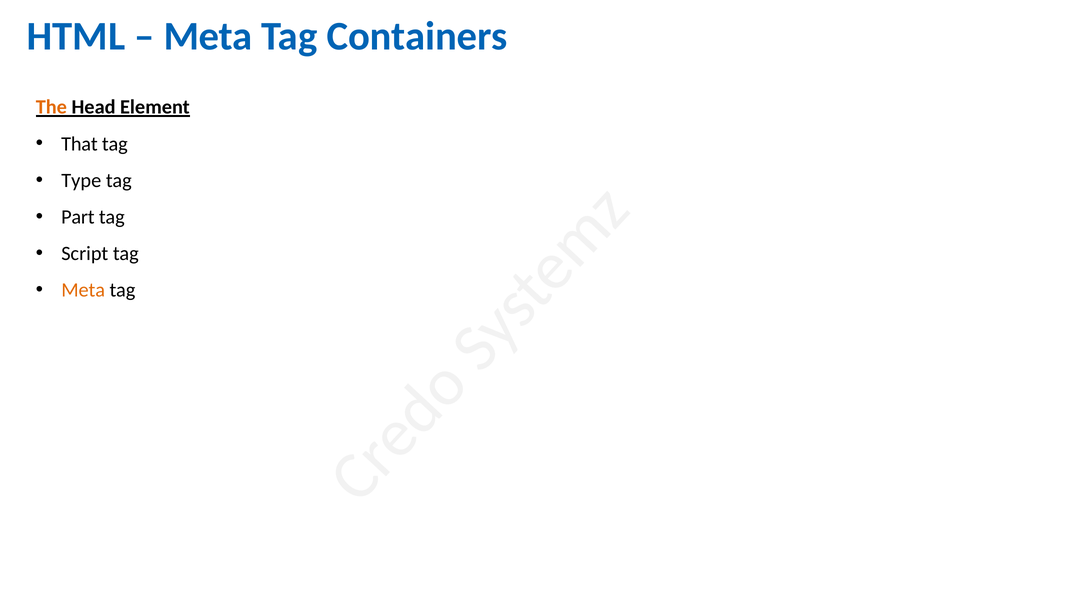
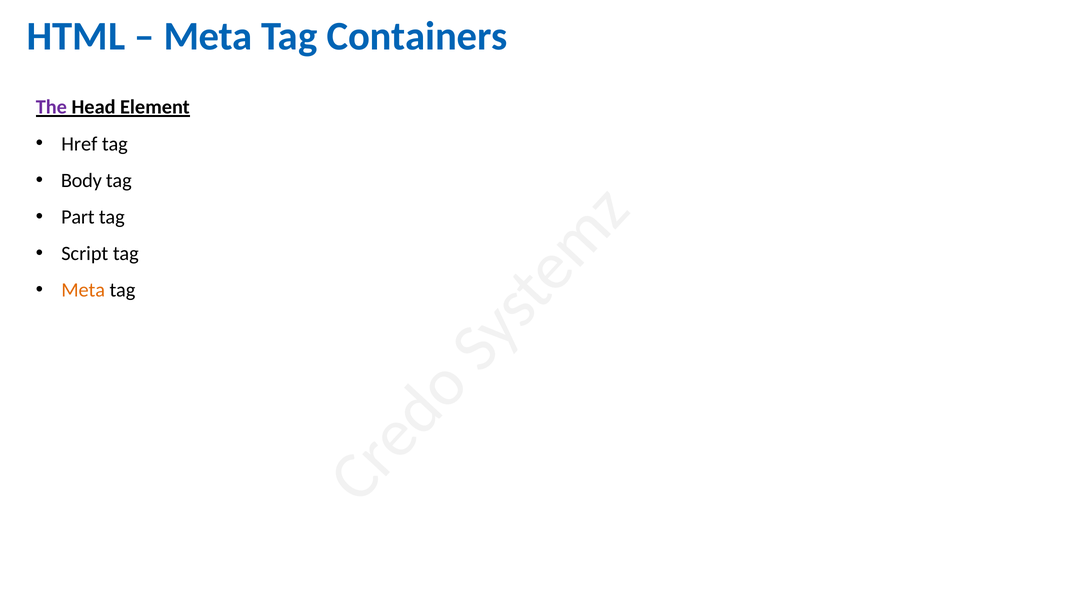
The colour: orange -> purple
That: That -> Href
Type: Type -> Body
